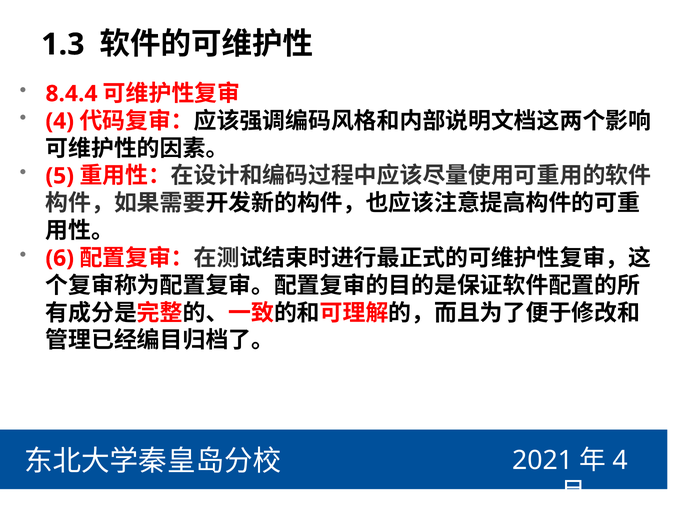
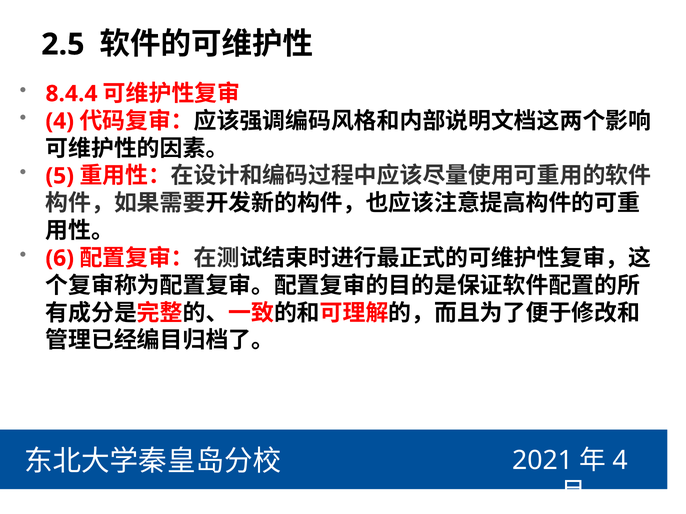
1.3: 1.3 -> 2.5
